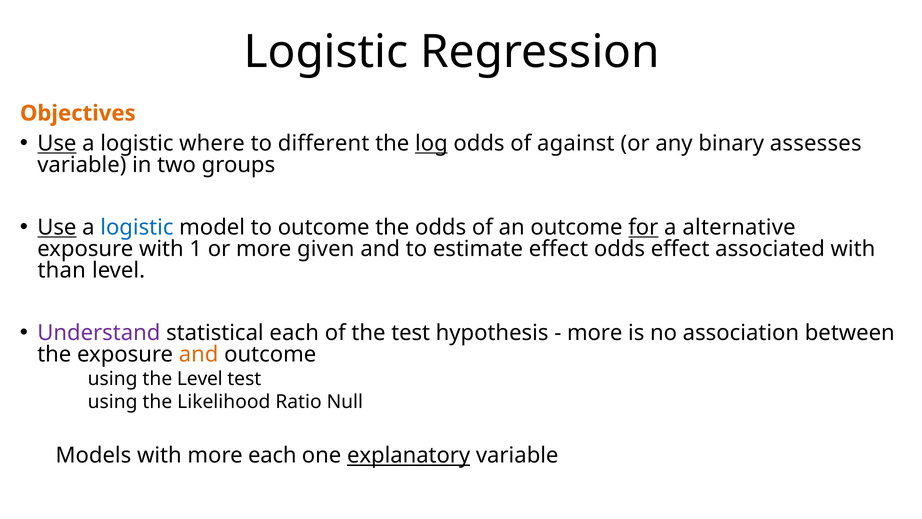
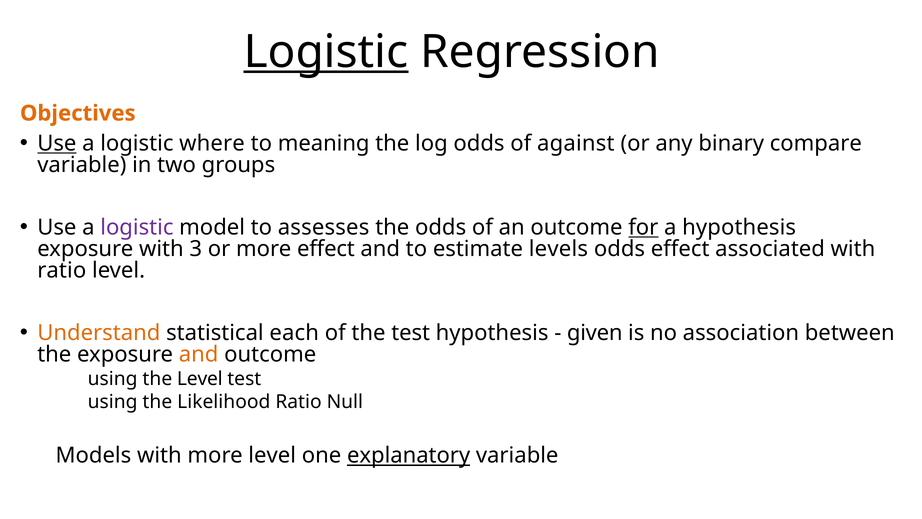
Logistic at (326, 52) underline: none -> present
different: different -> meaning
log underline: present -> none
assesses: assesses -> compare
Use at (57, 227) underline: present -> none
logistic at (137, 227) colour: blue -> purple
to outcome: outcome -> assesses
a alternative: alternative -> hypothesis
with 1: 1 -> 3
more given: given -> effect
estimate effect: effect -> levels
than at (62, 270): than -> ratio
Understand colour: purple -> orange
more at (595, 333): more -> given
more each: each -> level
